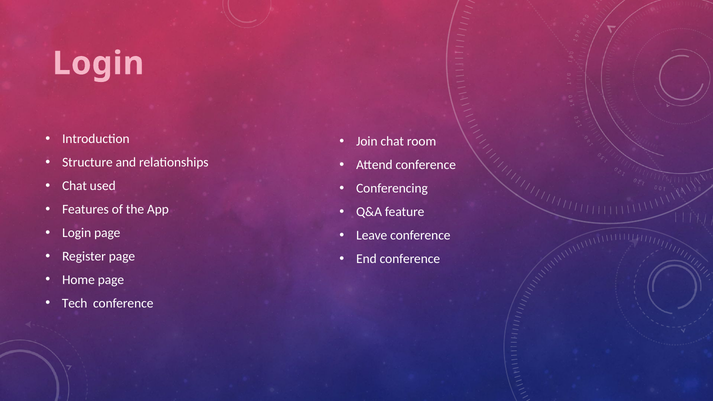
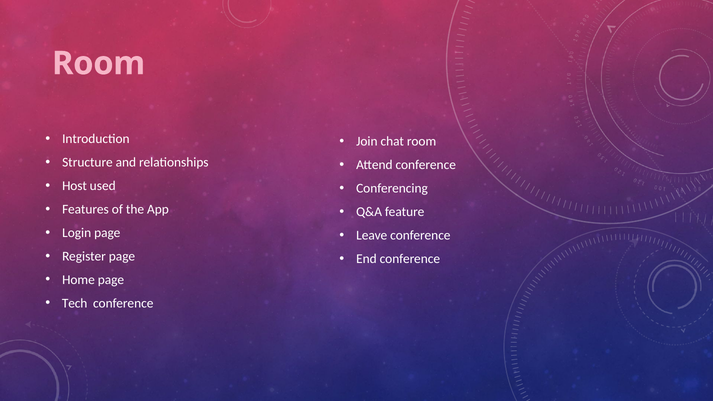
Login at (98, 63): Login -> Room
Chat at (75, 186): Chat -> Host
